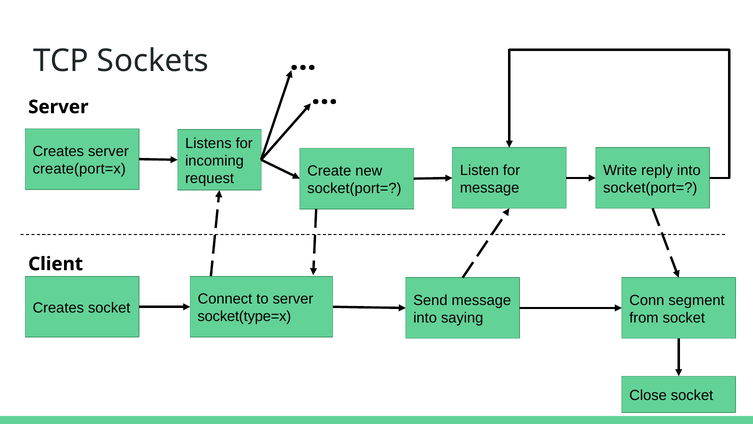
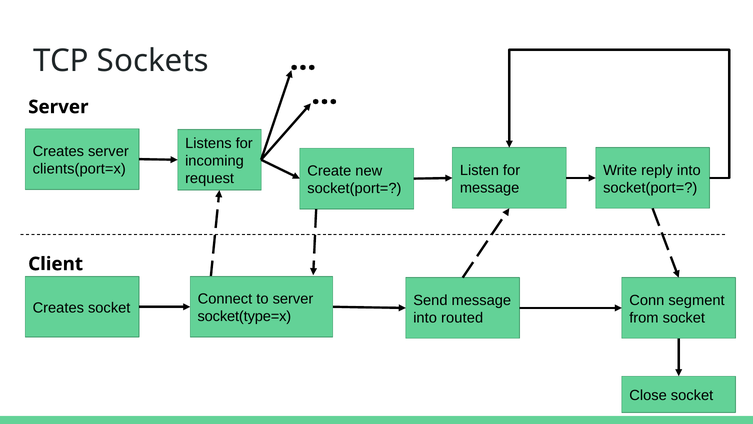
create(port=x: create(port=x -> clients(port=x
saying: saying -> routed
